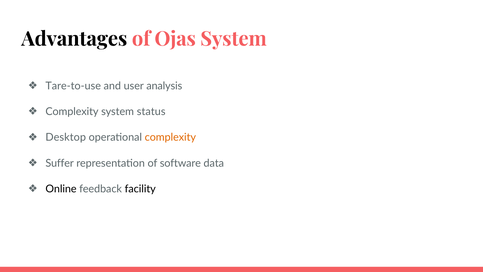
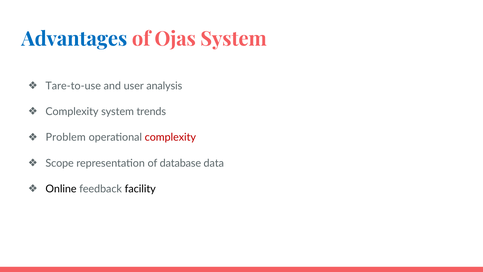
Advantages colour: black -> blue
status: status -> trends
Desktop: Desktop -> Problem
complexity at (170, 137) colour: orange -> red
Suffer: Suffer -> Scope
software: software -> database
